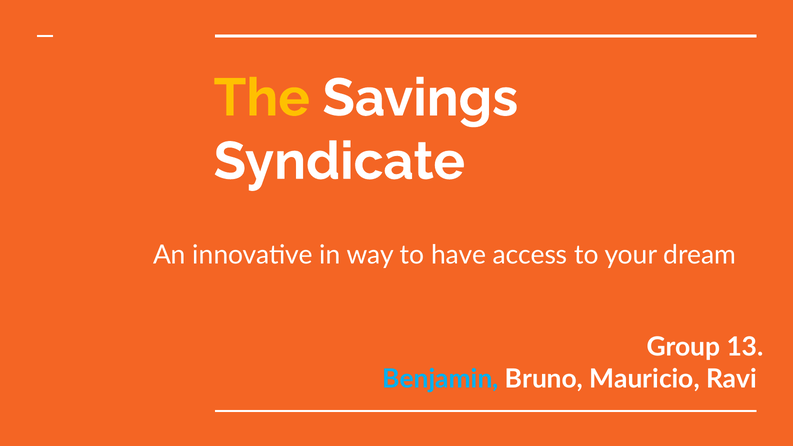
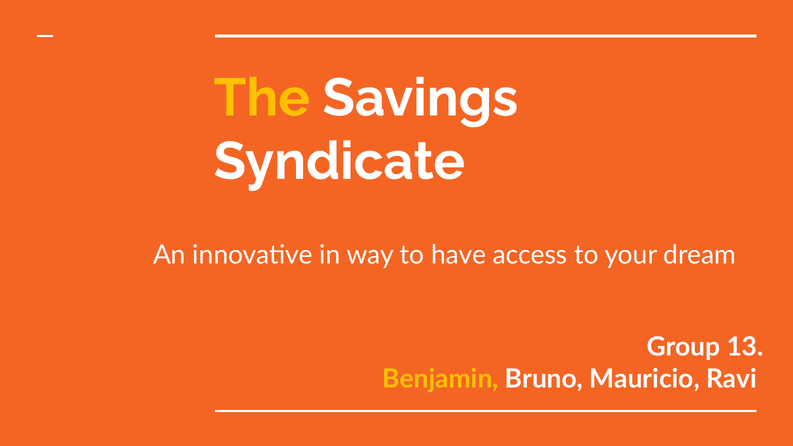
Benjamin colour: light blue -> yellow
